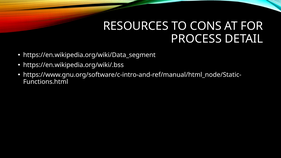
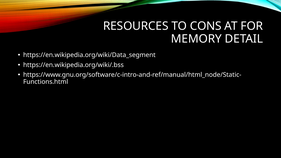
PROCESS: PROCESS -> MEMORY
